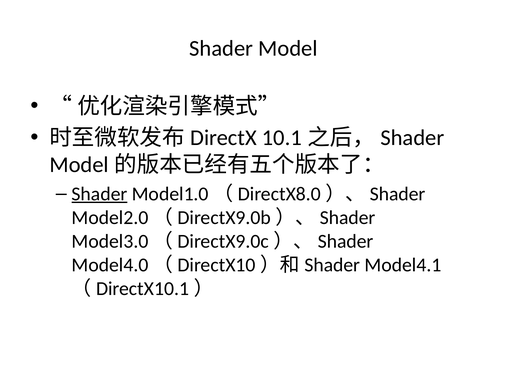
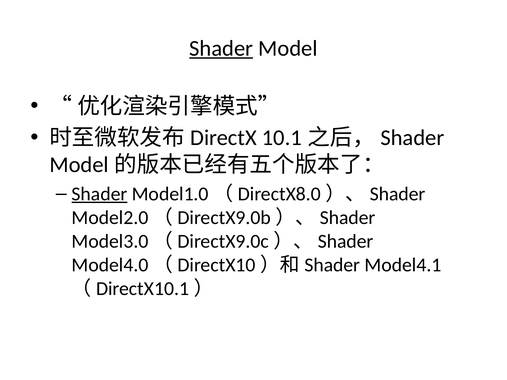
Shader at (221, 48) underline: none -> present
